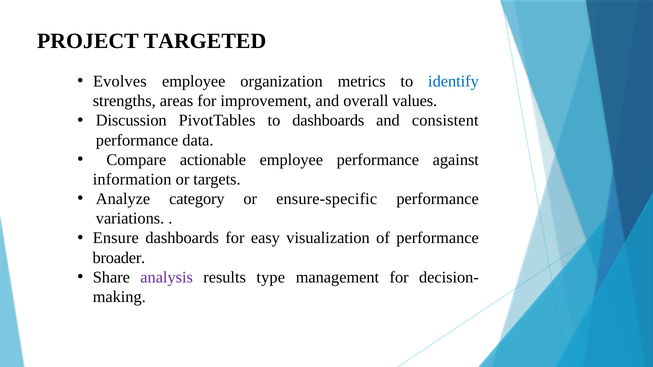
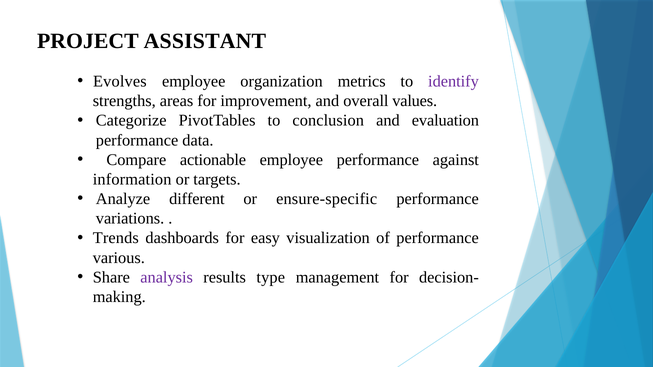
TARGETED: TARGETED -> ASSISTANT
identify colour: blue -> purple
Discussion: Discussion -> Categorize
to dashboards: dashboards -> conclusion
consistent: consistent -> evaluation
category: category -> different
Ensure: Ensure -> Trends
broader: broader -> various
